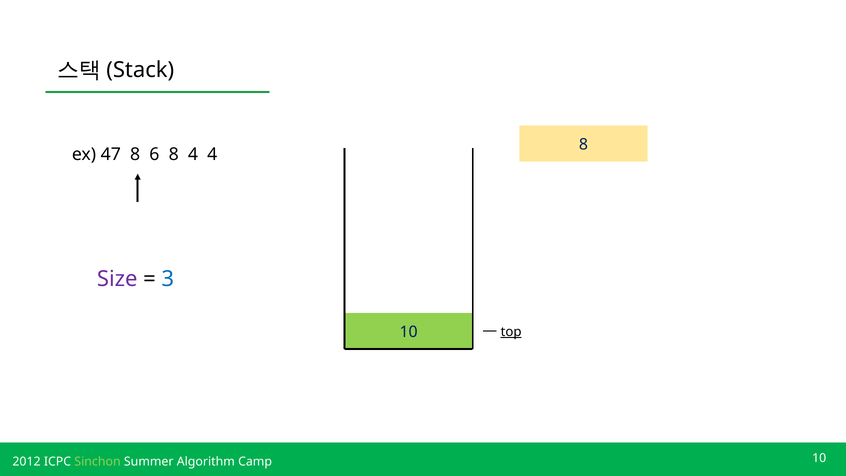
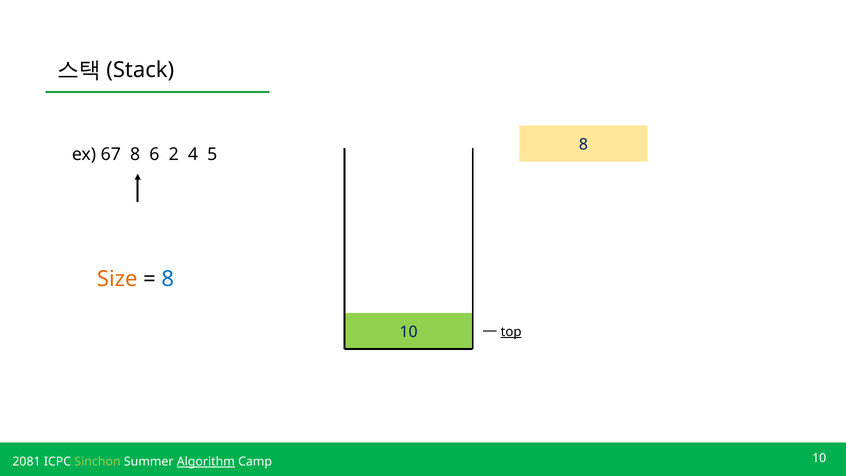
47: 47 -> 67
6 8: 8 -> 2
4 4: 4 -> 5
Size colour: purple -> orange
3 at (168, 279): 3 -> 8
2012: 2012 -> 2081
Algorithm underline: none -> present
